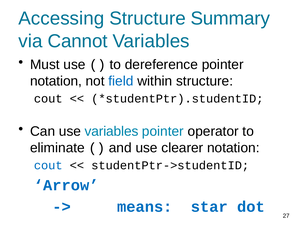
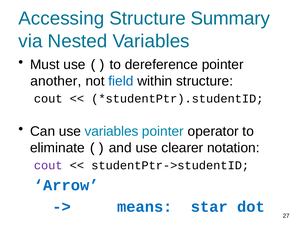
Cannot: Cannot -> Nested
notation at (56, 81): notation -> another
cout at (48, 165) colour: blue -> purple
